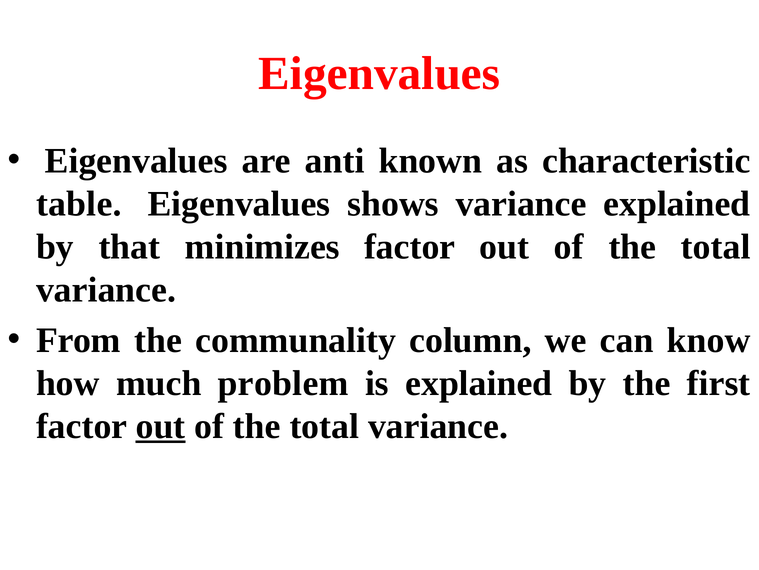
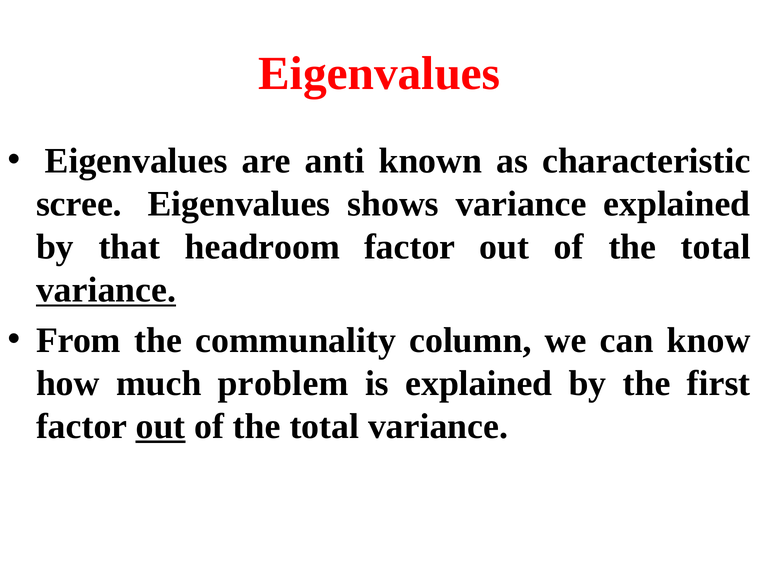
table: table -> scree
minimizes: minimizes -> headroom
variance at (106, 290) underline: none -> present
